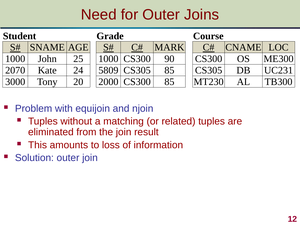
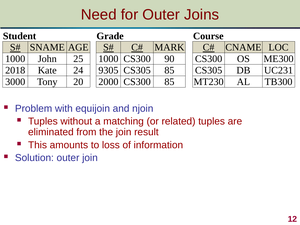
2070: 2070 -> 2018
5809: 5809 -> 9305
